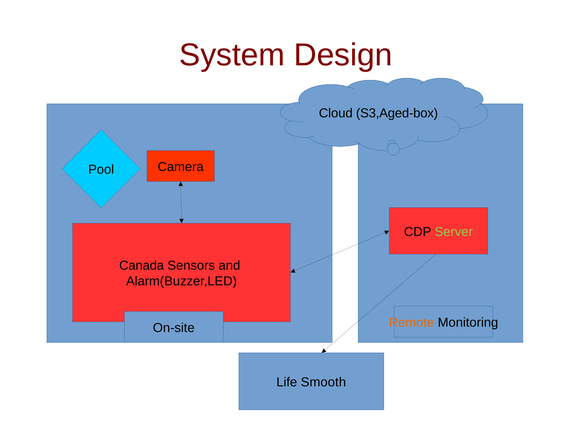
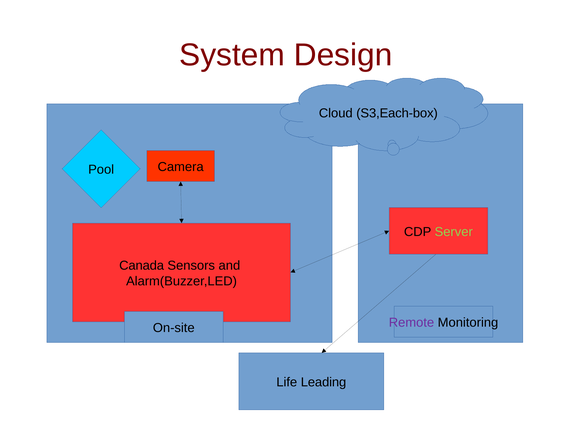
S3,Aged-box: S3,Aged-box -> S3,Each-box
Remote colour: orange -> purple
Smooth: Smooth -> Leading
